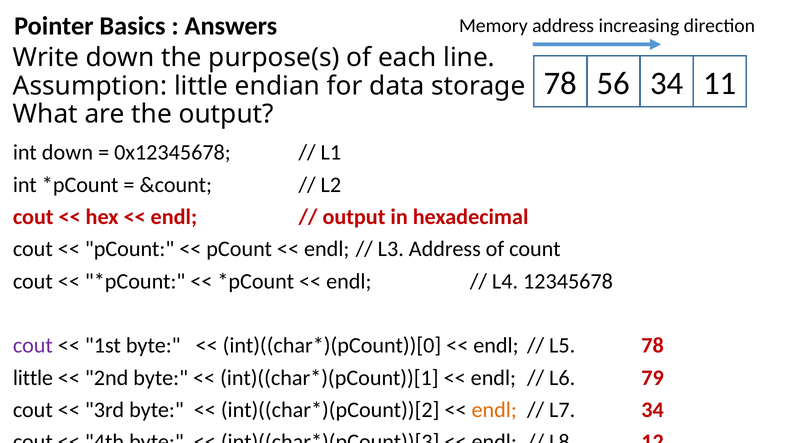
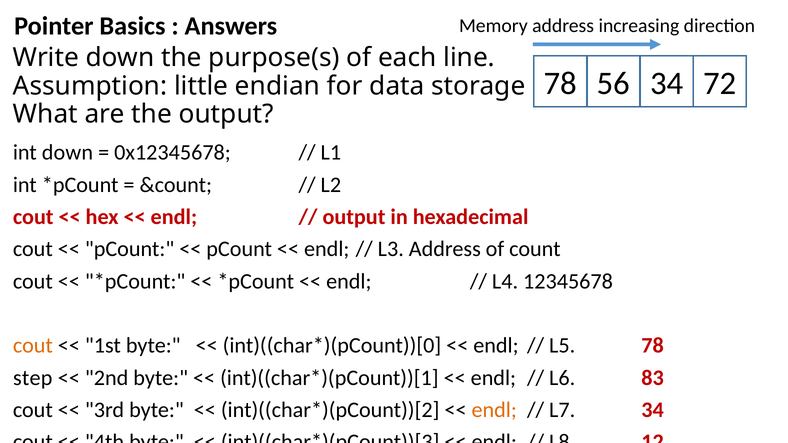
11: 11 -> 72
cout at (33, 346) colour: purple -> orange
little at (33, 378): little -> step
79: 79 -> 83
